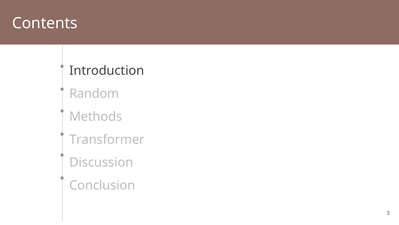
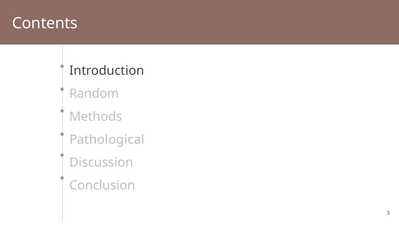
Transformer: Transformer -> Pathological
